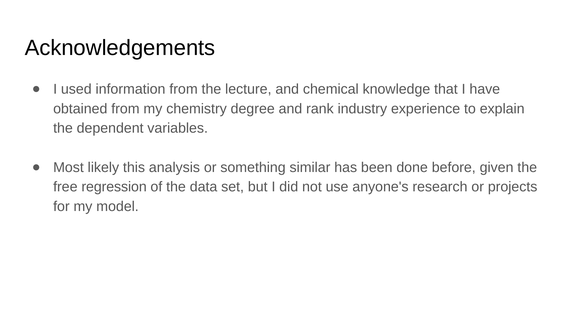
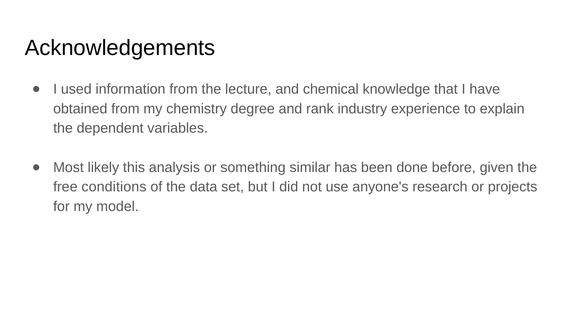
regression: regression -> conditions
